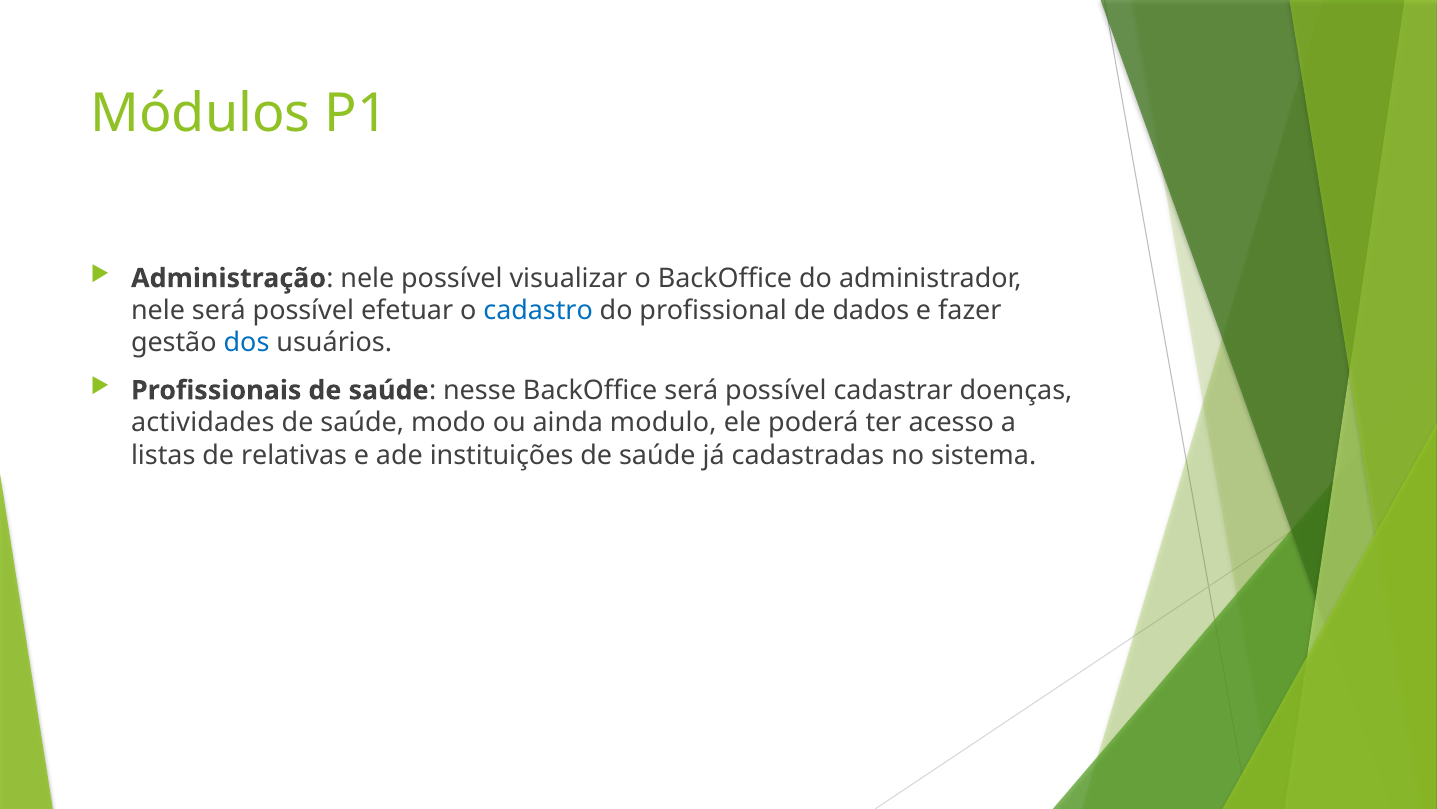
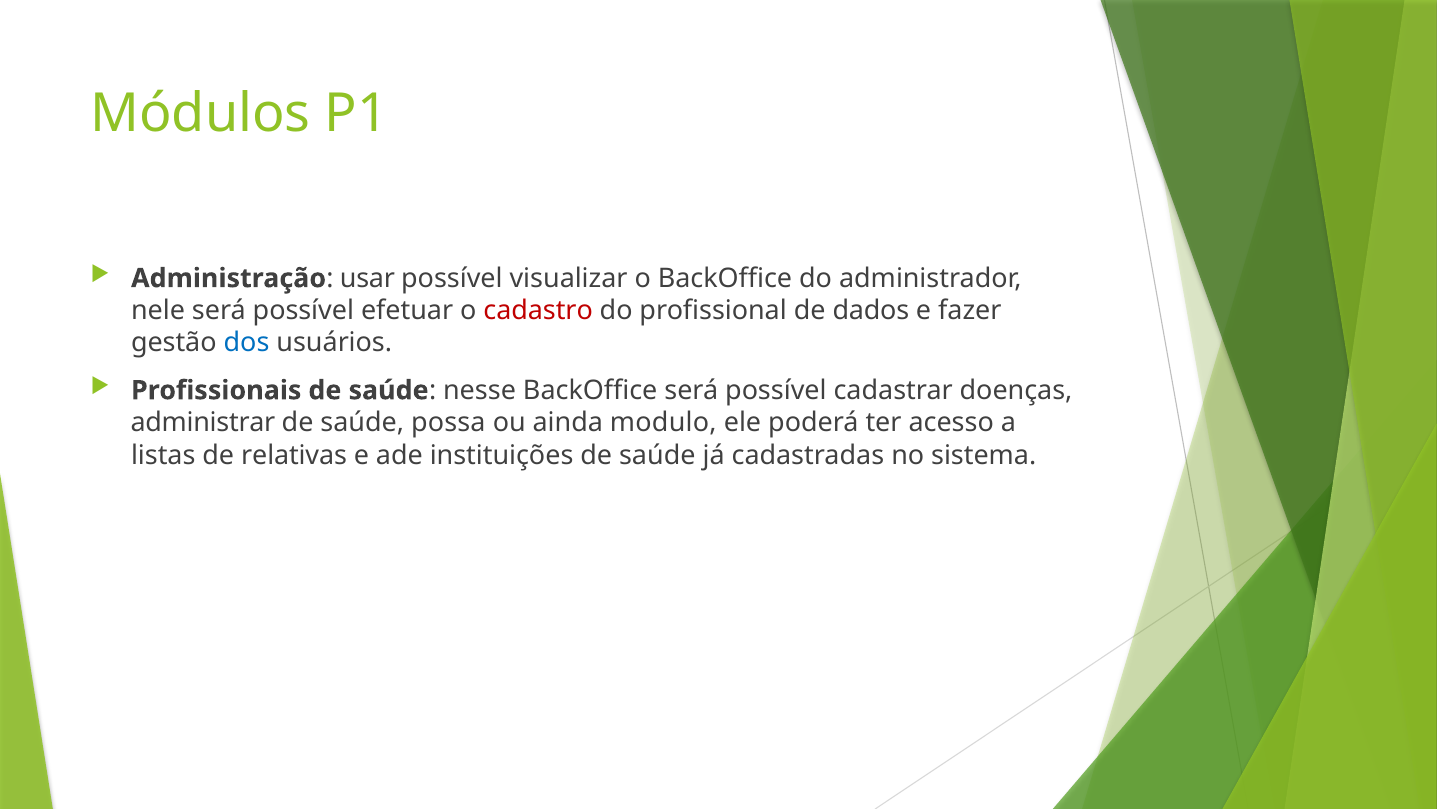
nele at (367, 278): nele -> usar
cadastro colour: blue -> red
actividades: actividades -> administrar
modo: modo -> possa
